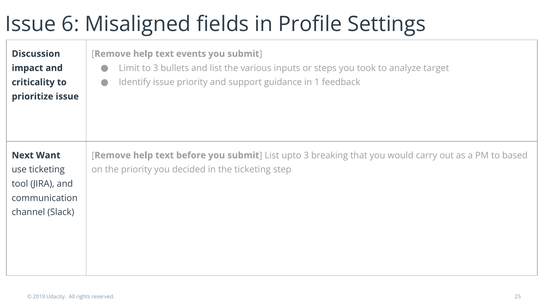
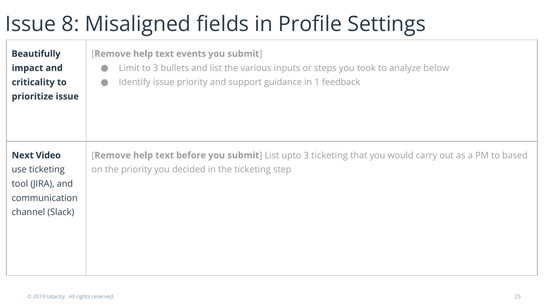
6: 6 -> 8
Discussion: Discussion -> Beautifully
target: target -> below
Want: Want -> Video
3 breaking: breaking -> ticketing
